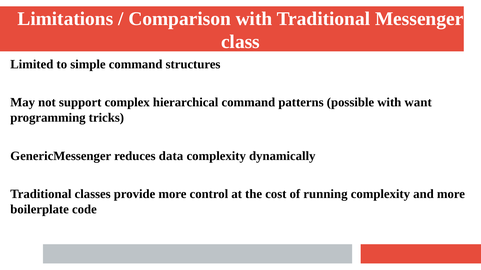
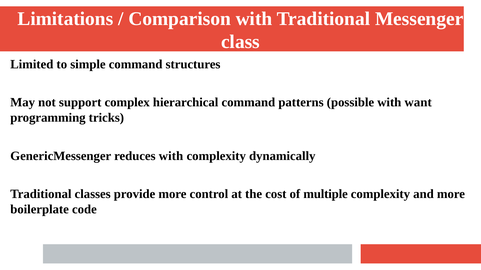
reduces data: data -> with
running: running -> multiple
